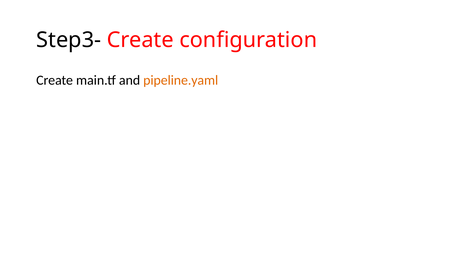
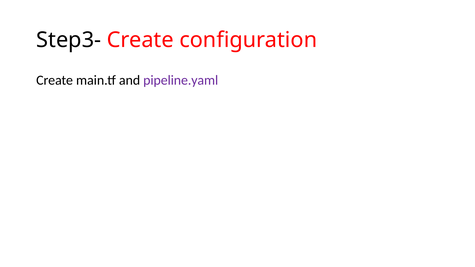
pipeline.yaml colour: orange -> purple
